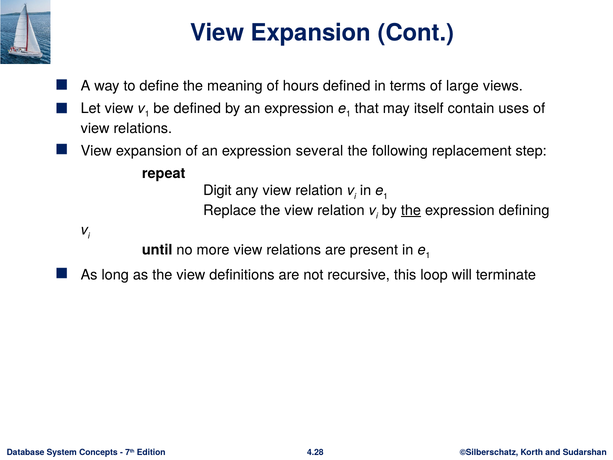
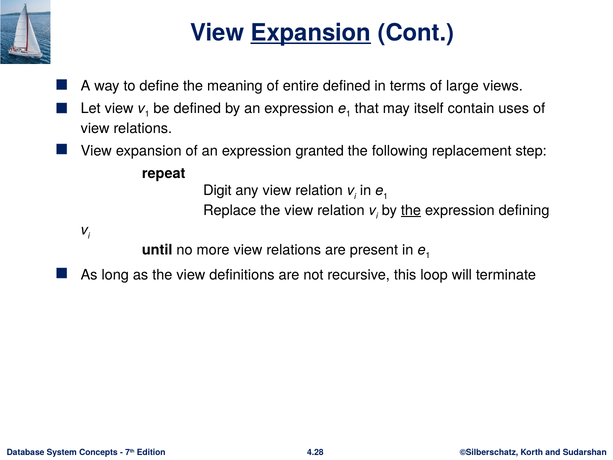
Expansion at (311, 33) underline: none -> present
hours: hours -> entire
several: several -> granted
